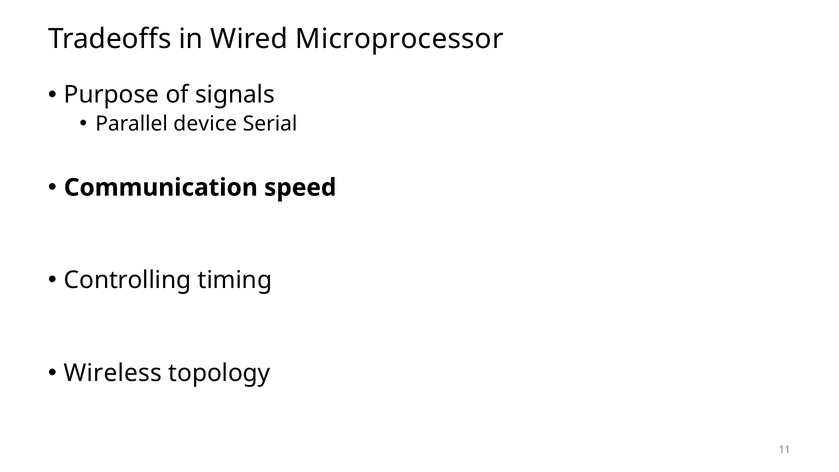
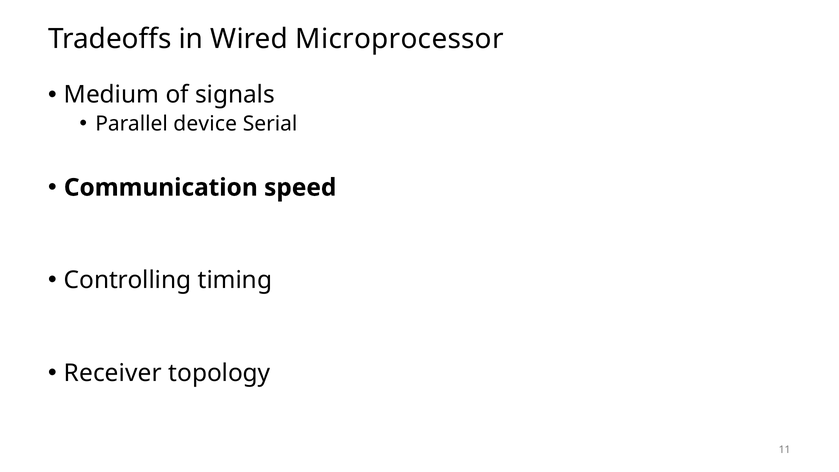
Purpose: Purpose -> Medium
Wireless: Wireless -> Receiver
